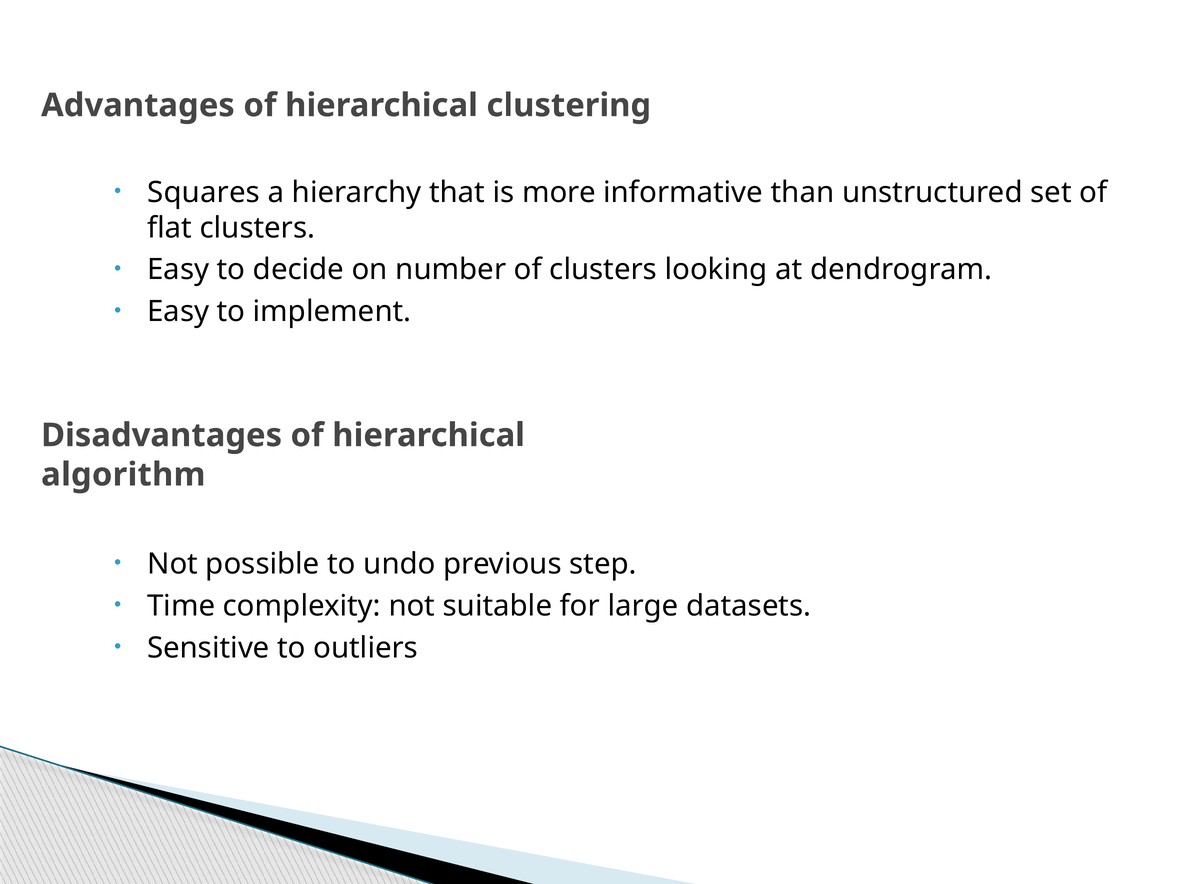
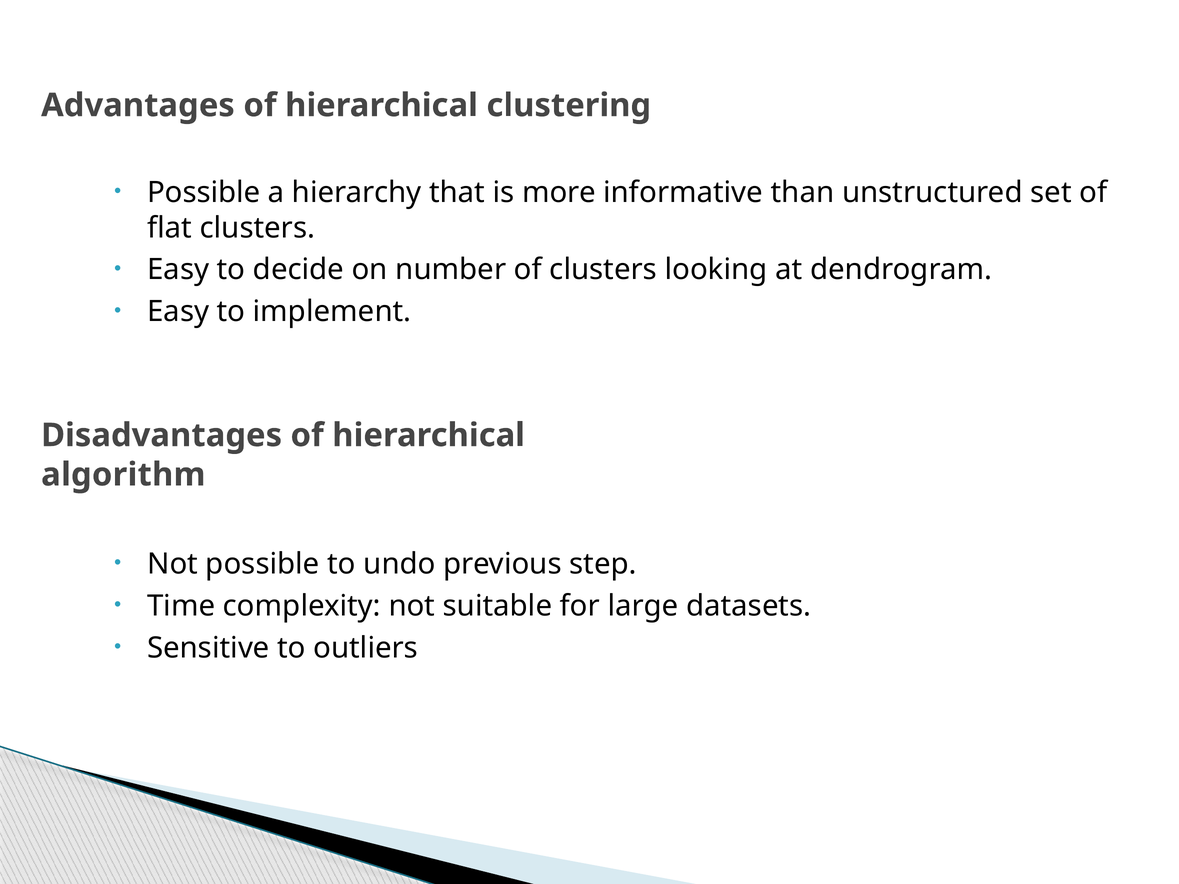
Squares at (204, 193): Squares -> Possible
